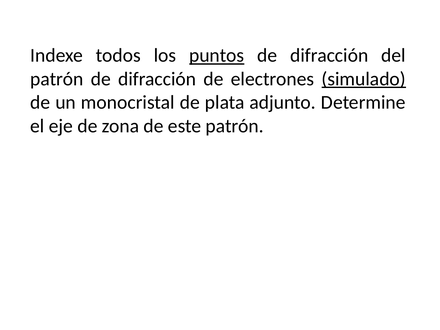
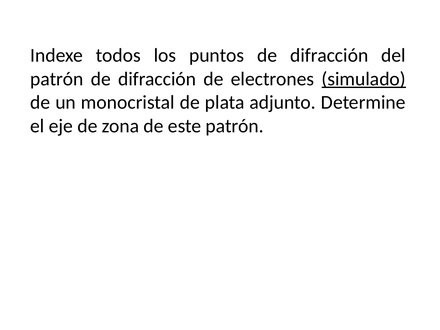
puntos underline: present -> none
